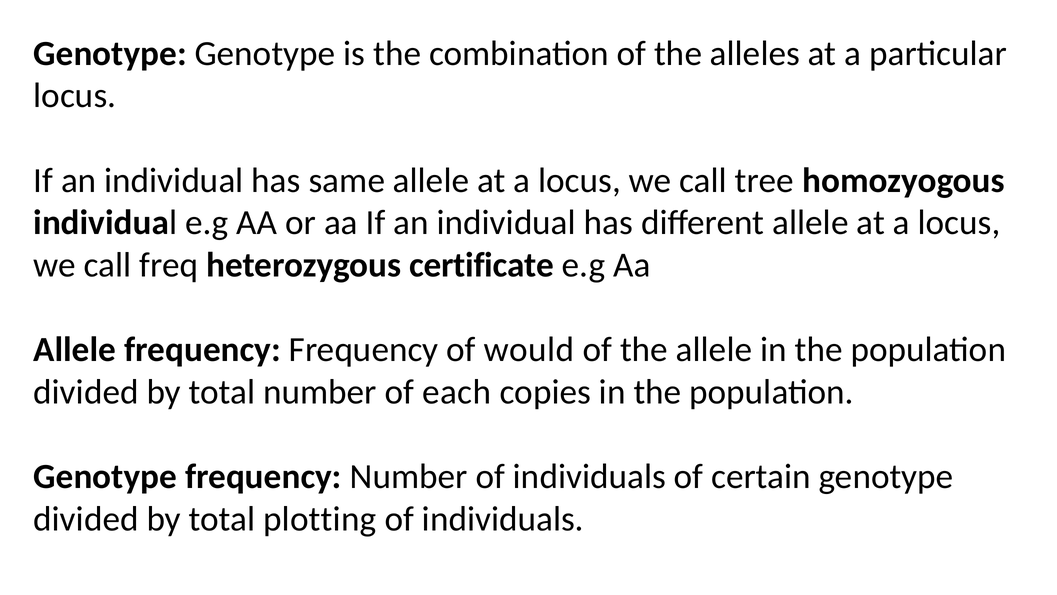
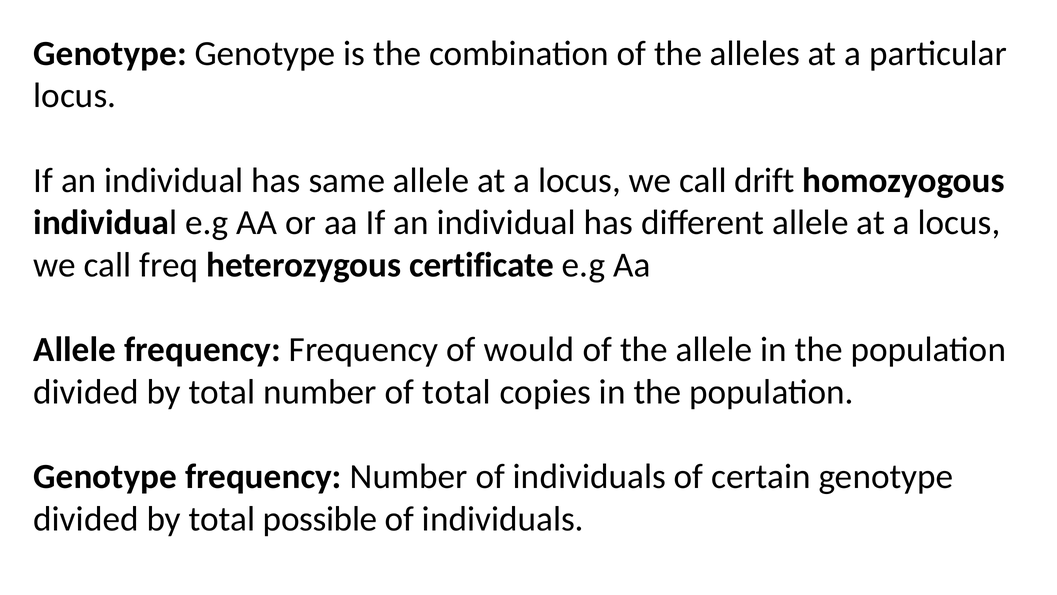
tree: tree -> drift
of each: each -> total
plotting: plotting -> possible
